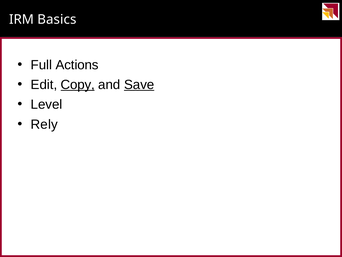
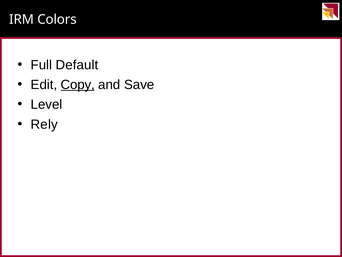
Basics: Basics -> Colors
Actions: Actions -> Default
Save underline: present -> none
